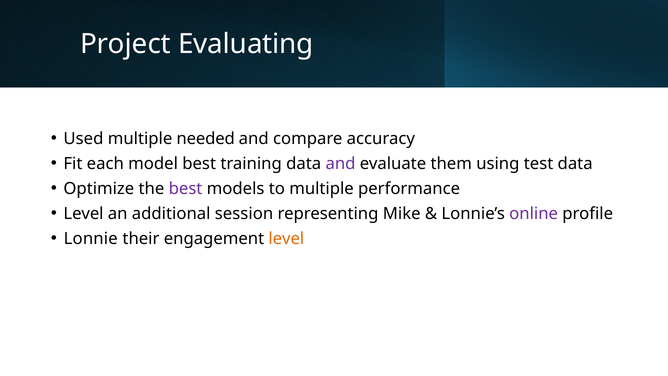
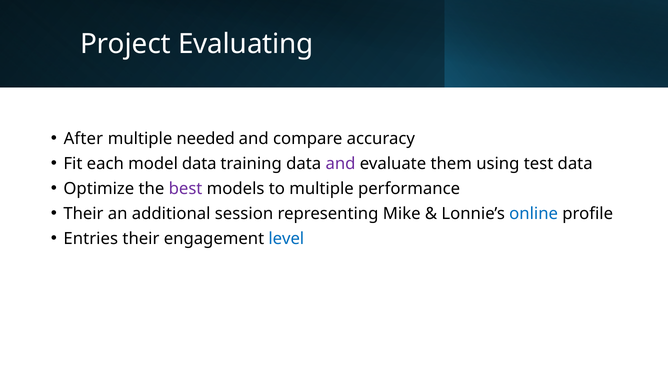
Used: Used -> After
model best: best -> data
Level at (83, 213): Level -> Their
online colour: purple -> blue
Lonnie: Lonnie -> Entries
level at (286, 238) colour: orange -> blue
